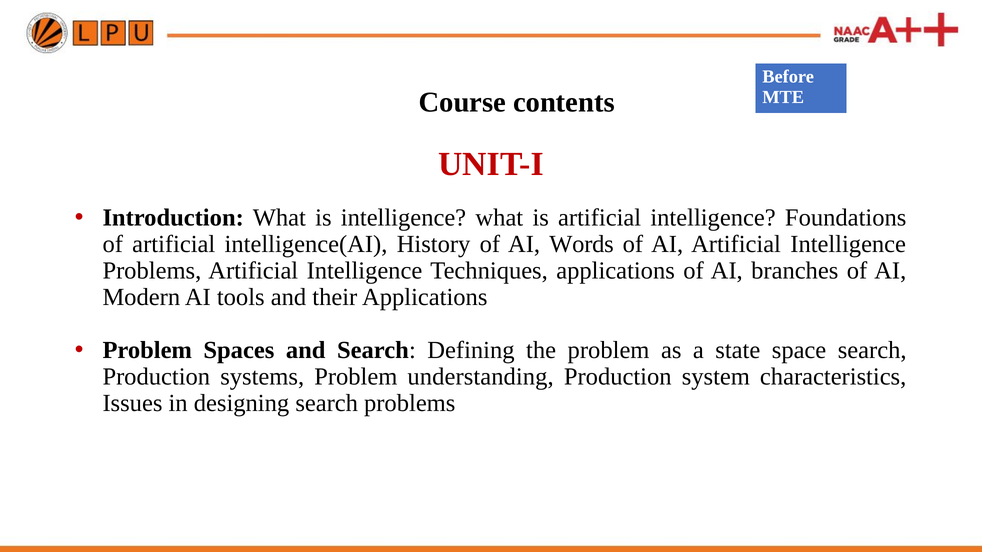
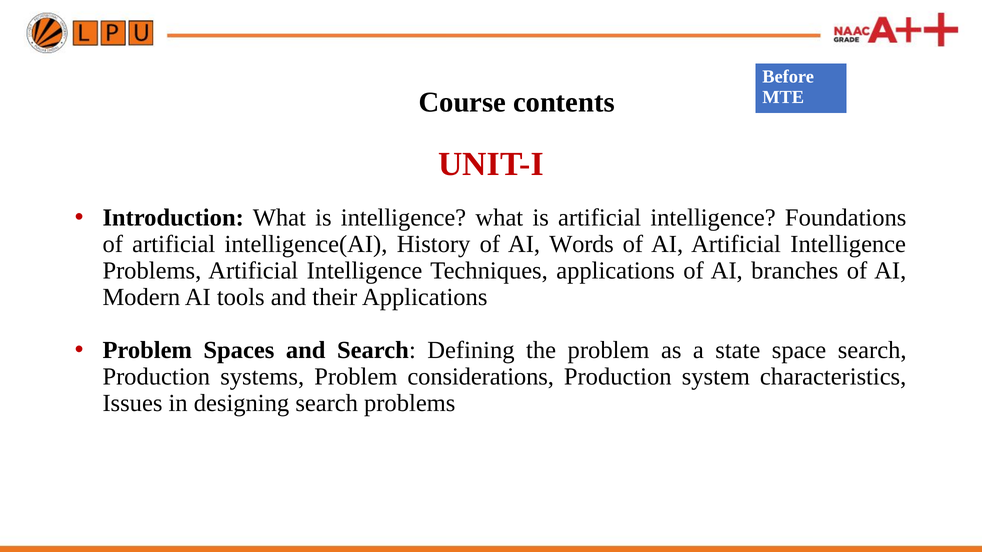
understanding: understanding -> considerations
